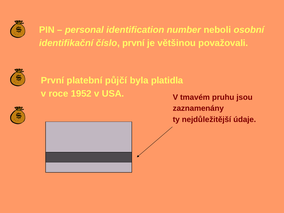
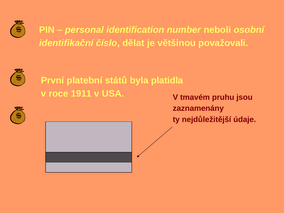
číslo první: první -> dělat
půjčí: půjčí -> států
1952: 1952 -> 1911
